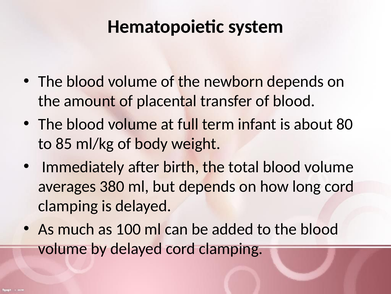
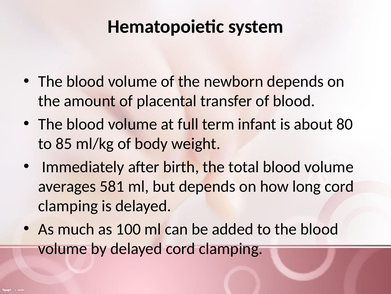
380: 380 -> 581
